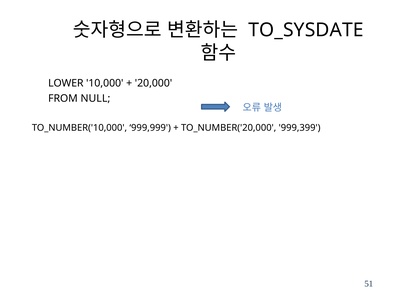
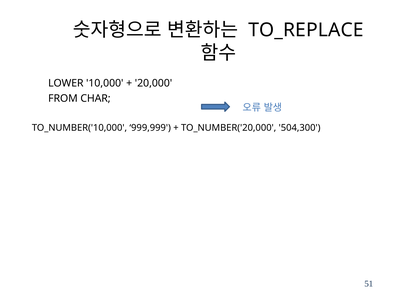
TO_SYSDATE: TO_SYSDATE -> TO_REPLACE
NULL: NULL -> CHAR
999,399: 999,399 -> 504,300
